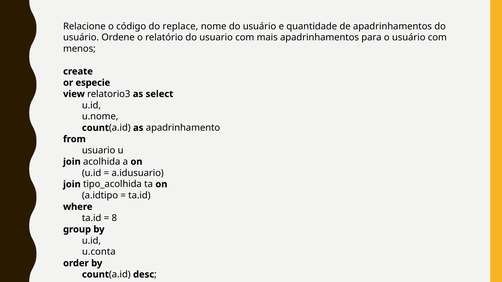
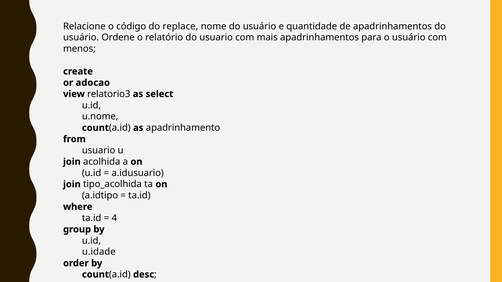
especie: especie -> adocao
8: 8 -> 4
u.conta: u.conta -> u.idade
